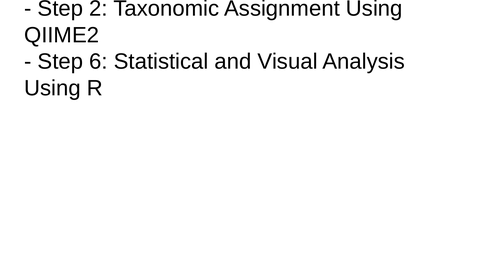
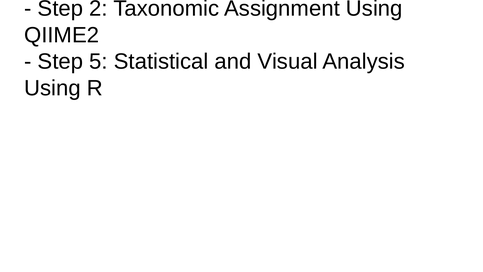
6: 6 -> 5
